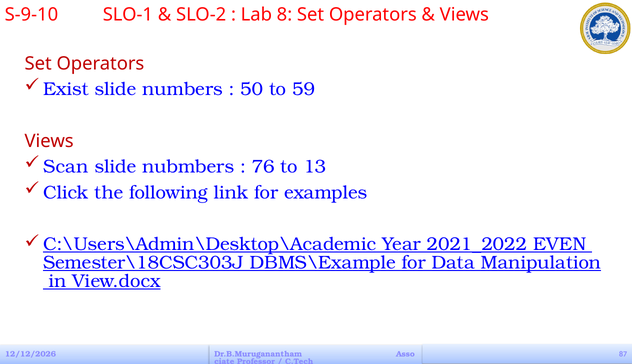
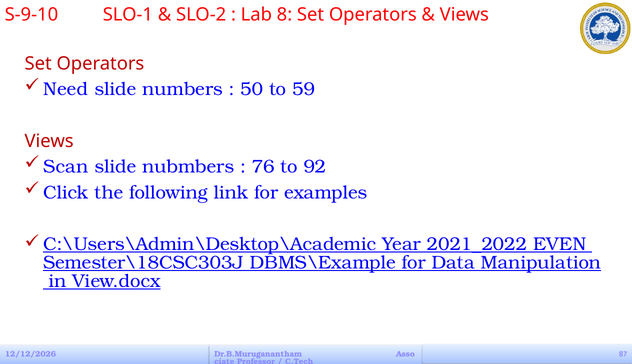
Exist: Exist -> Need
13: 13 -> 92
